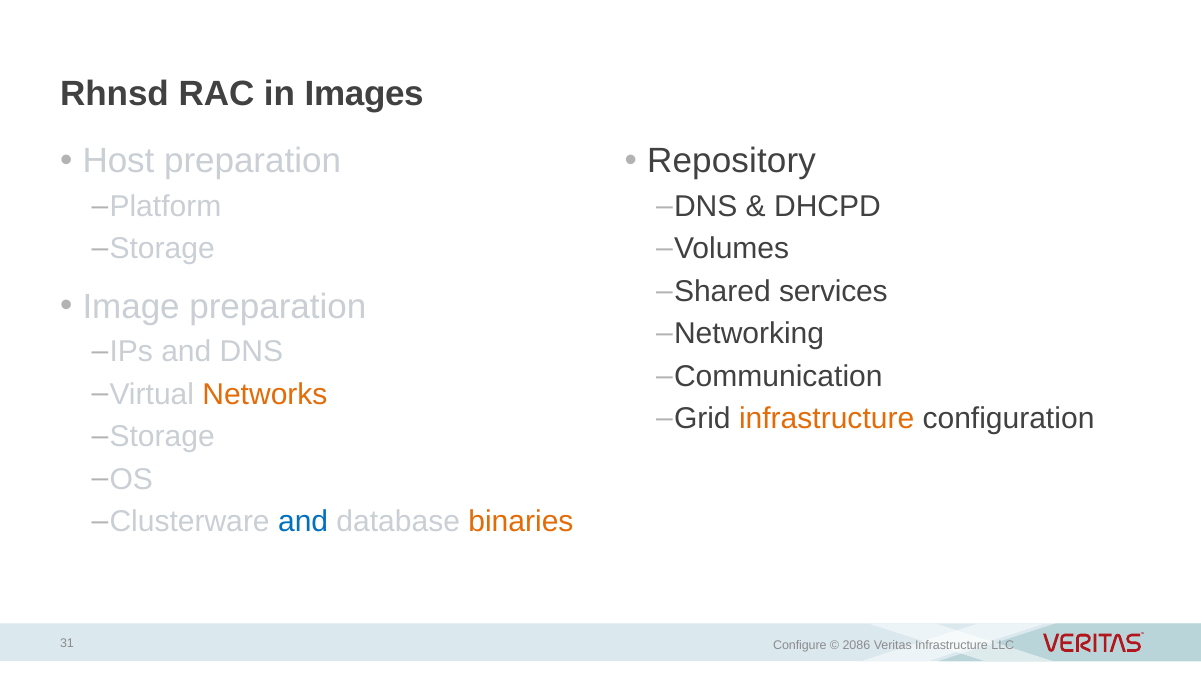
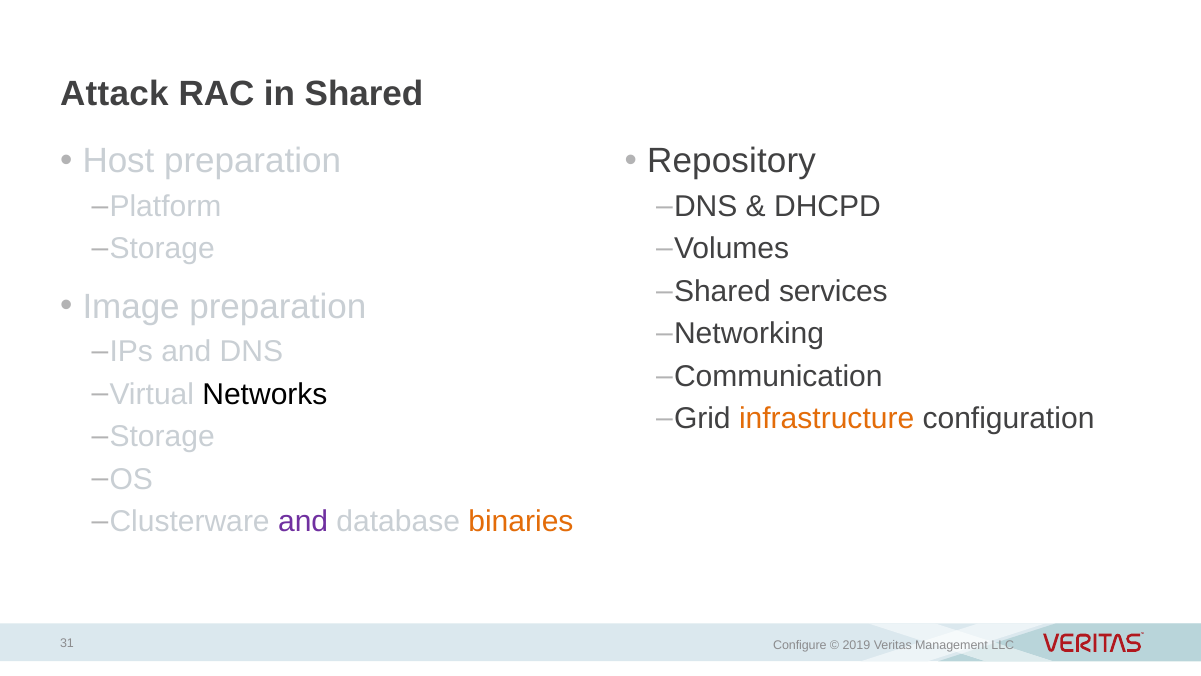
Rhnsd: Rhnsd -> Attack
in Images: Images -> Shared
Networks colour: orange -> black
and at (303, 521) colour: blue -> purple
2086: 2086 -> 2019
Veritas Infrastructure: Infrastructure -> Management
